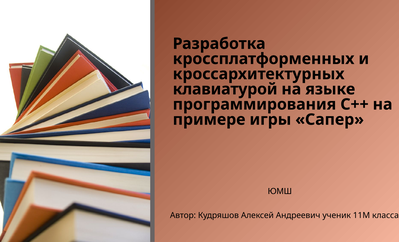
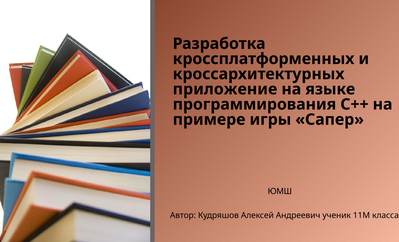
клавиатурой: клавиатурой -> приложение
